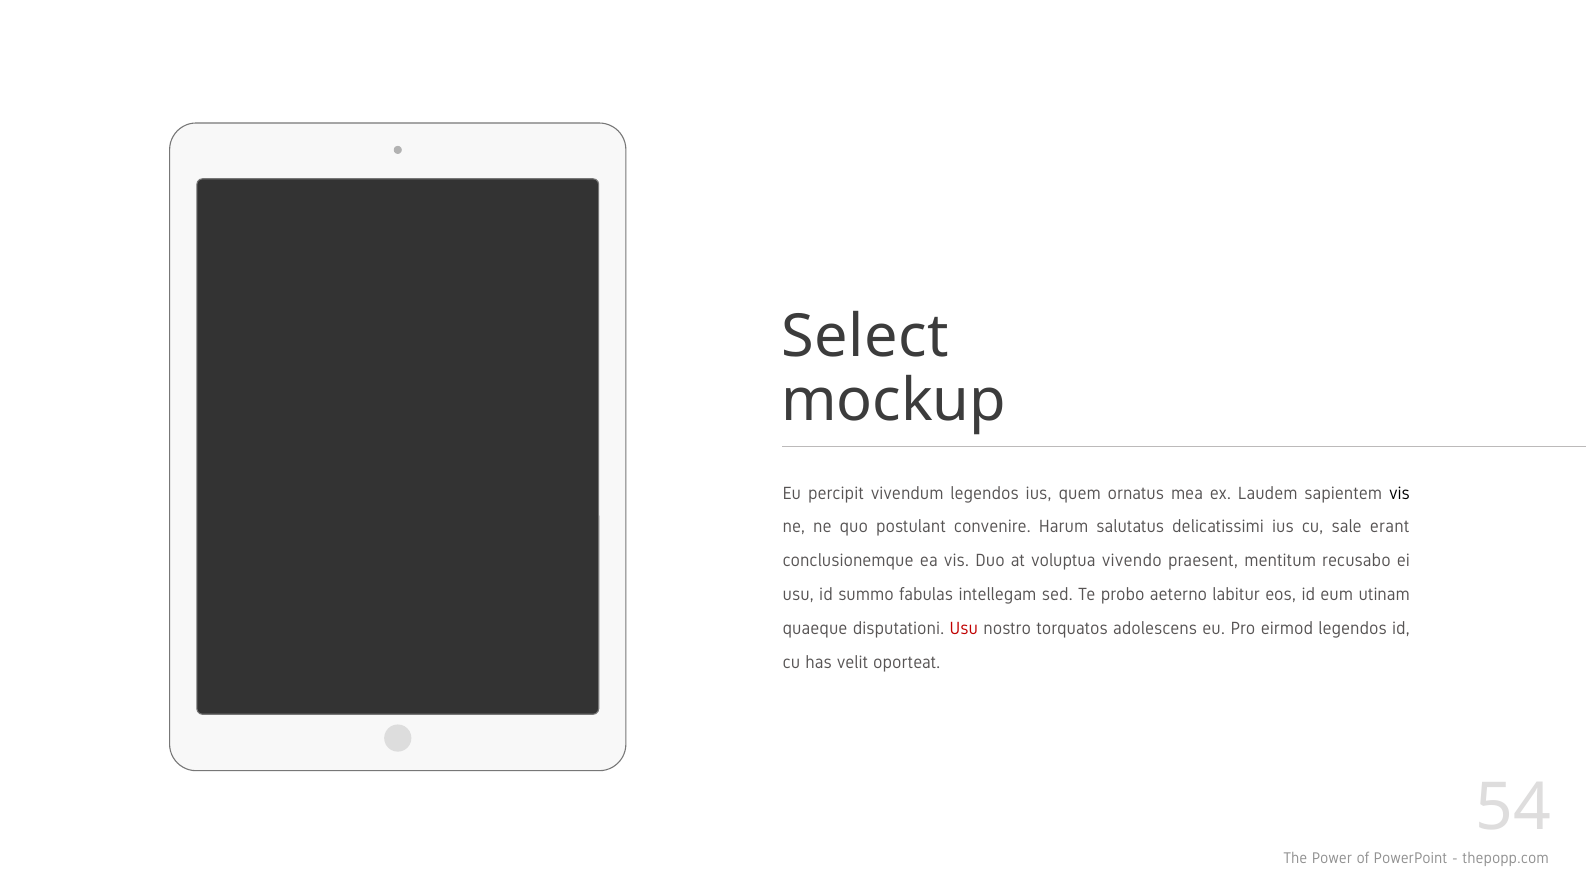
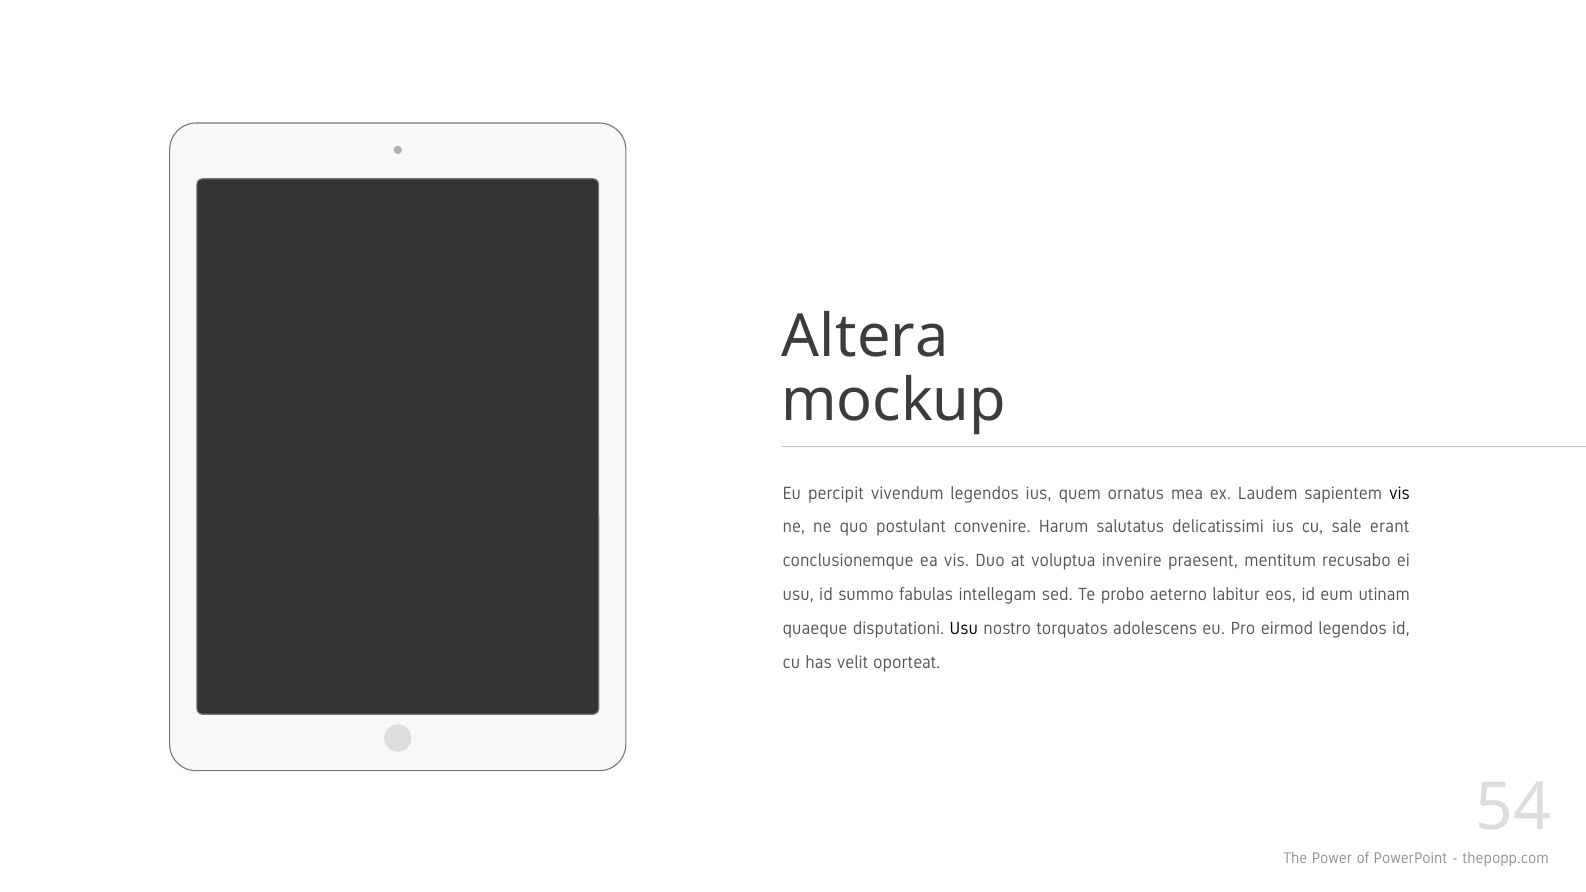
Select: Select -> Altera
vivendo: vivendo -> invenire
Usu at (964, 629) colour: red -> black
